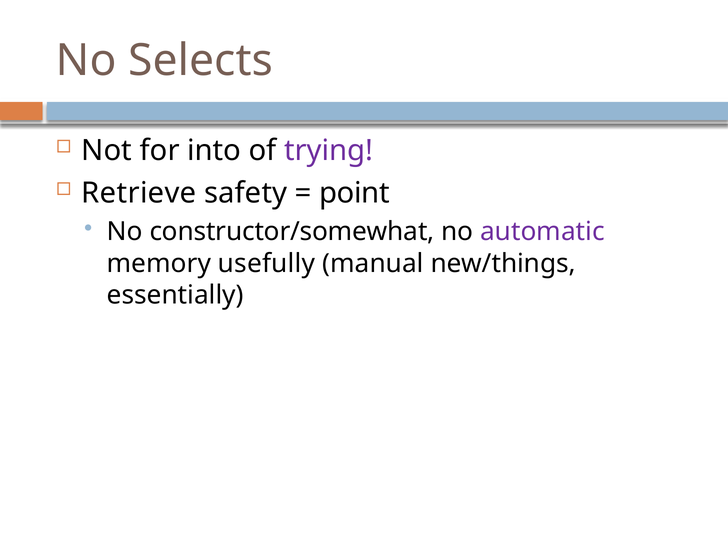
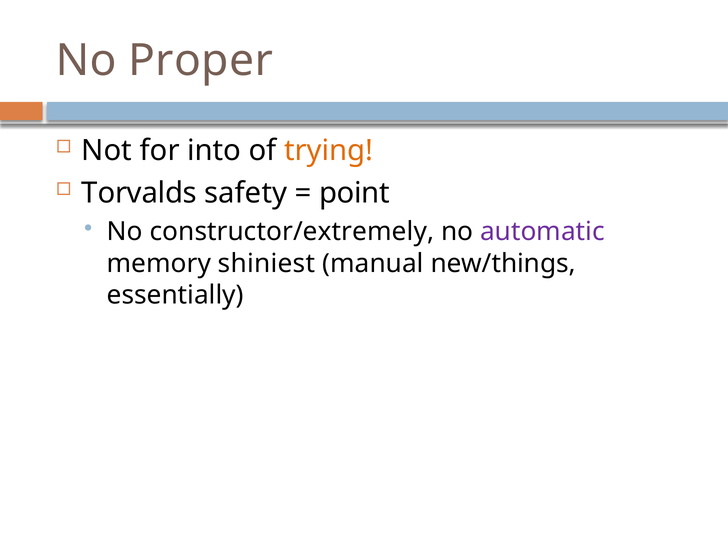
Selects: Selects -> Proper
trying colour: purple -> orange
Retrieve: Retrieve -> Torvalds
constructor/somewhat: constructor/somewhat -> constructor/extremely
usefully: usefully -> shiniest
